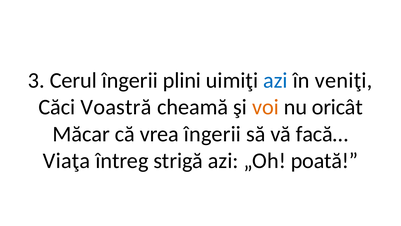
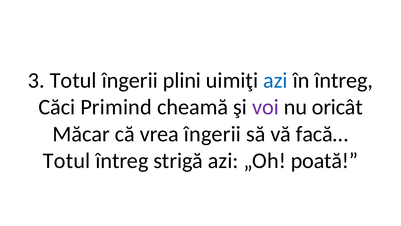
3 Cerul: Cerul -> Totul
în veniţi: veniţi -> întreg
Voastră: Voastră -> Primind
voi colour: orange -> purple
Viaţa at (67, 160): Viaţa -> Totul
